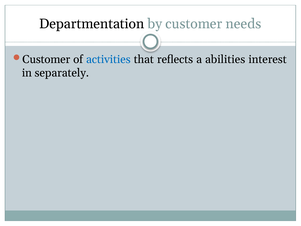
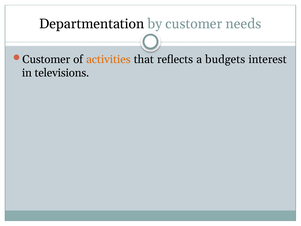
activities colour: blue -> orange
abilities: abilities -> budgets
separately: separately -> televisions
